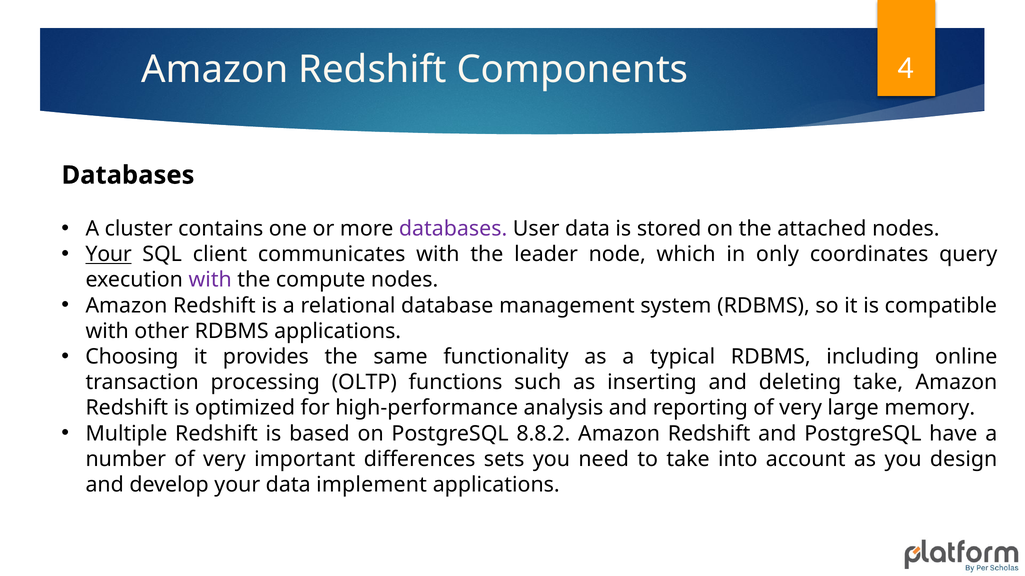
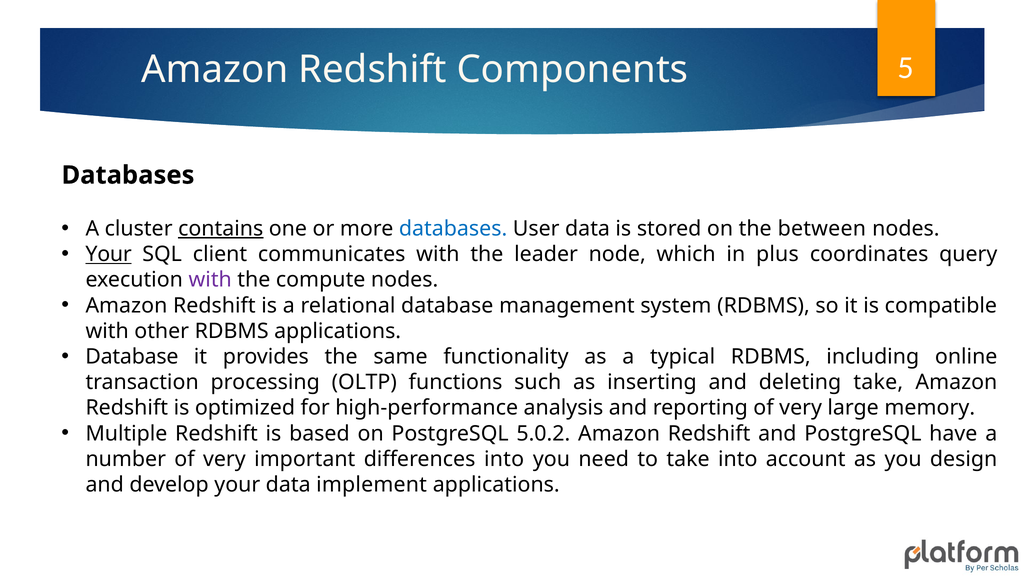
4: 4 -> 5
contains underline: none -> present
databases at (453, 229) colour: purple -> blue
attached: attached -> between
only: only -> plus
Choosing at (132, 357): Choosing -> Database
8.8.2: 8.8.2 -> 5.0.2
differences sets: sets -> into
